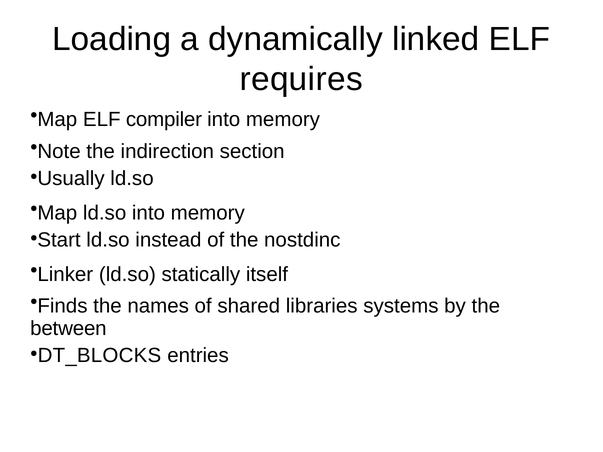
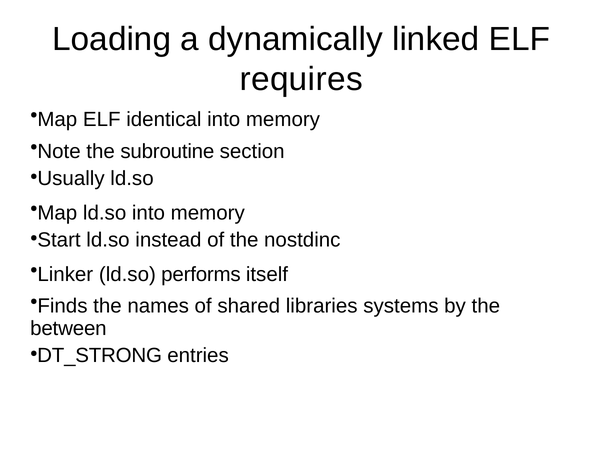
compiler: compiler -> identical
indirection: indirection -> subroutine
statically: statically -> performs
DT_BLOCKS: DT_BLOCKS -> DT_STRONG
